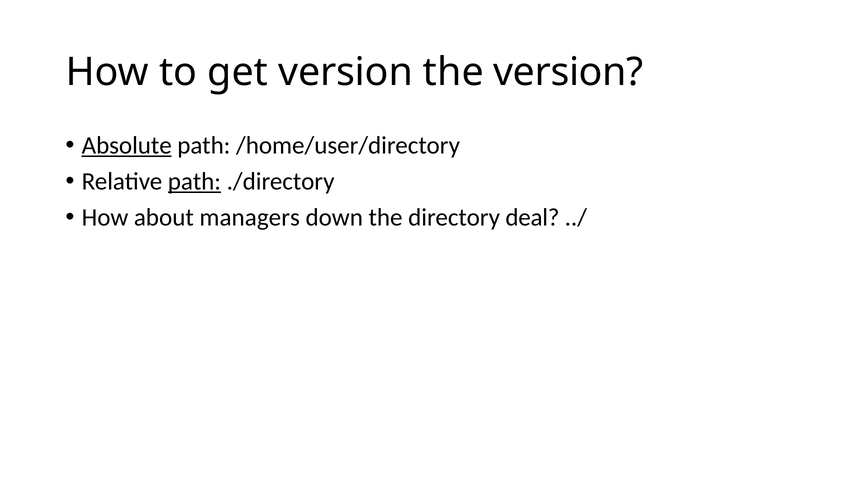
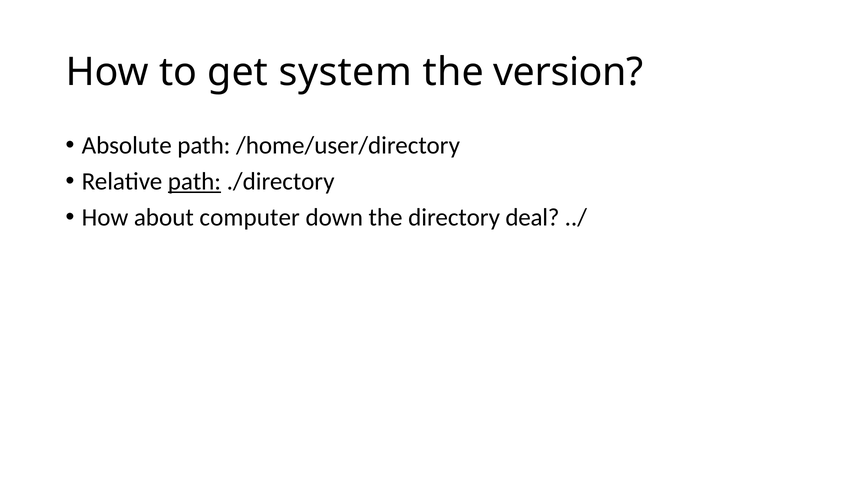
get version: version -> system
Absolute underline: present -> none
managers: managers -> computer
